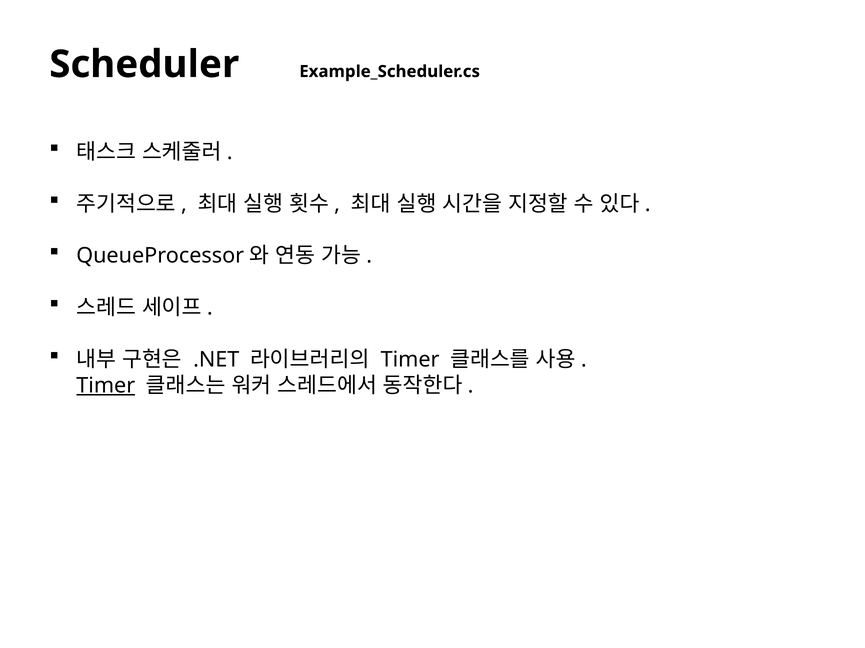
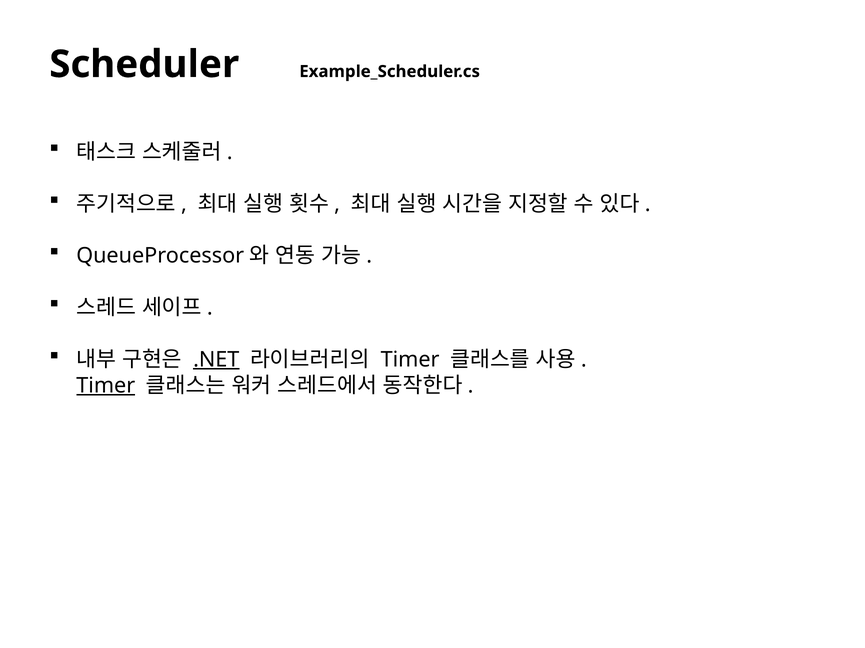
.NET underline: none -> present
